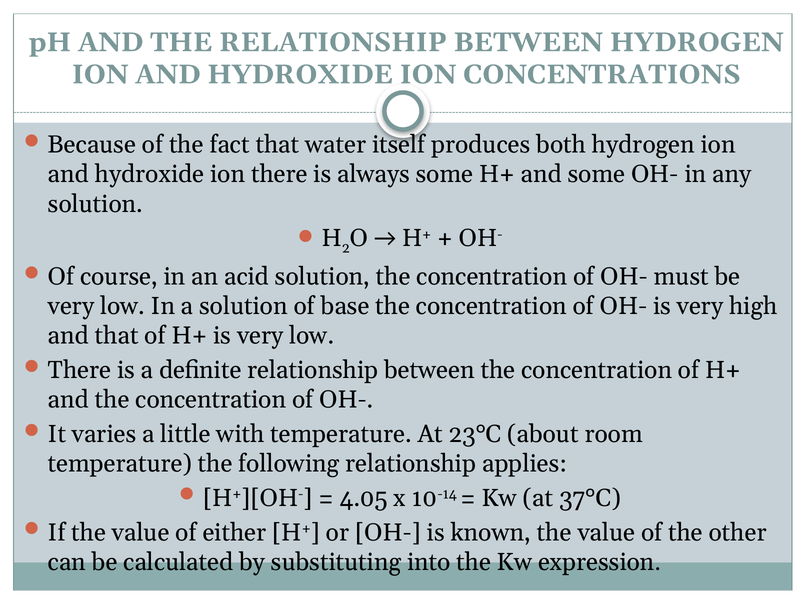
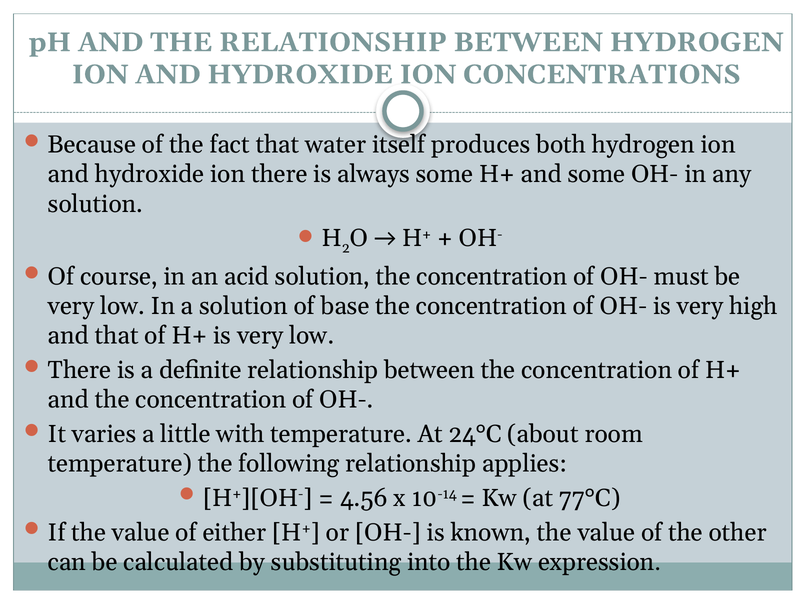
23°C: 23°C -> 24°C
4.05: 4.05 -> 4.56
37°C: 37°C -> 77°C
